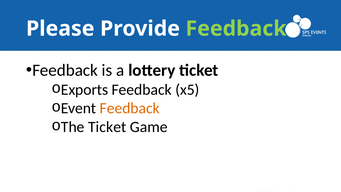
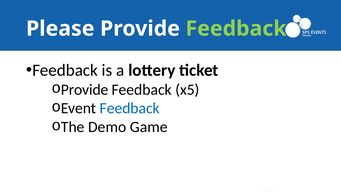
Exports at (85, 89): Exports -> Provide
Feedback at (130, 108) colour: orange -> blue
The Ticket: Ticket -> Demo
